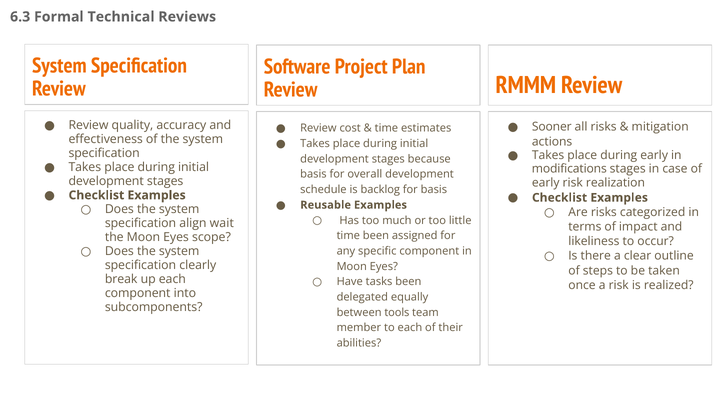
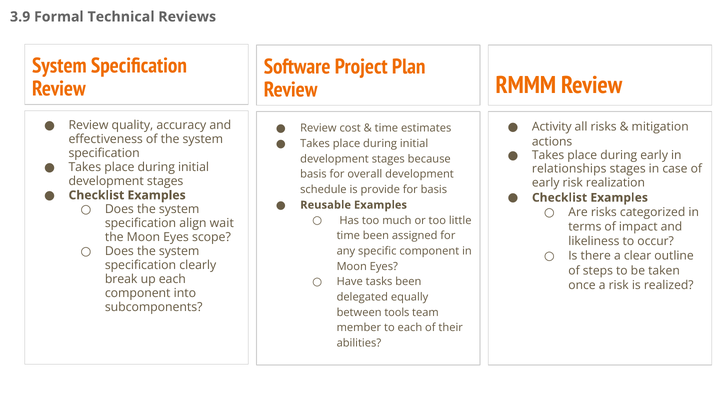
6.3: 6.3 -> 3.9
Sooner: Sooner -> Activity
modifications: modifications -> relationships
backlog: backlog -> provide
